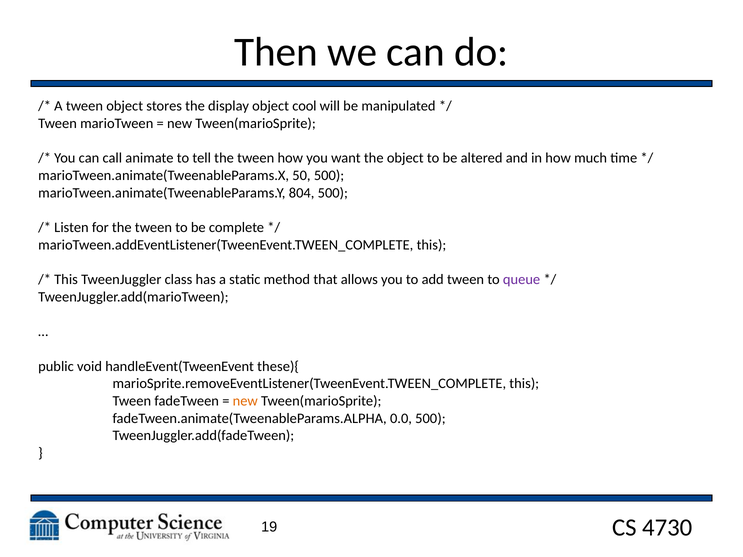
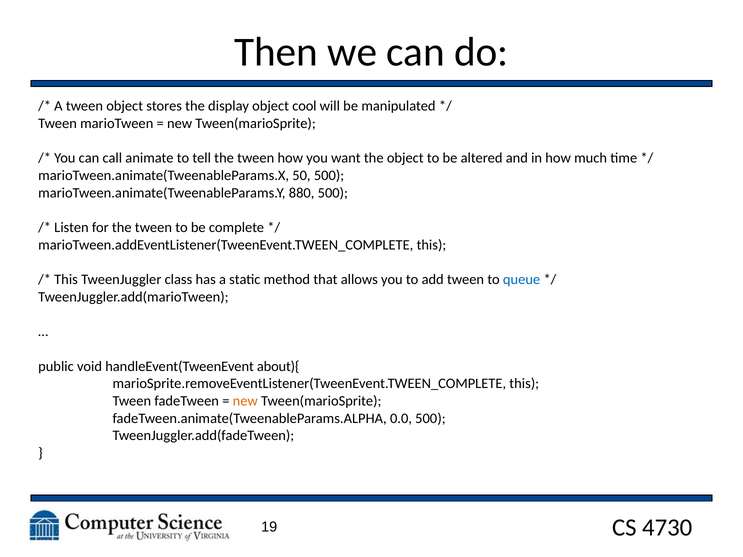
804: 804 -> 880
queue colour: purple -> blue
these){: these){ -> about){
